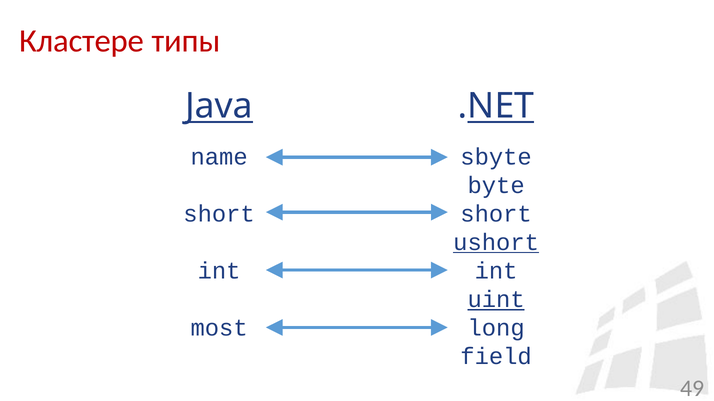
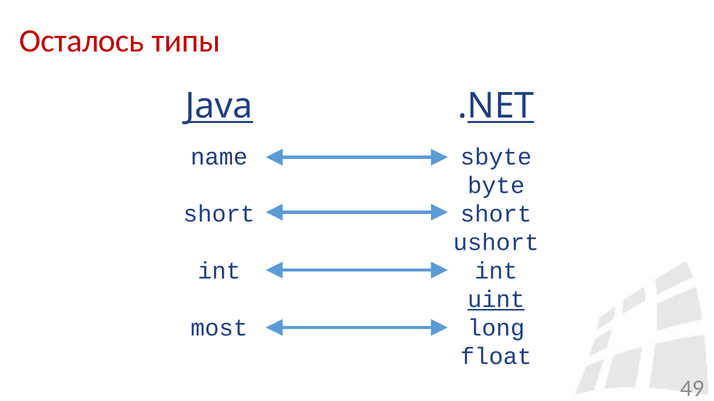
Кластере: Кластере -> Осталось
ushort underline: present -> none
field: field -> float
